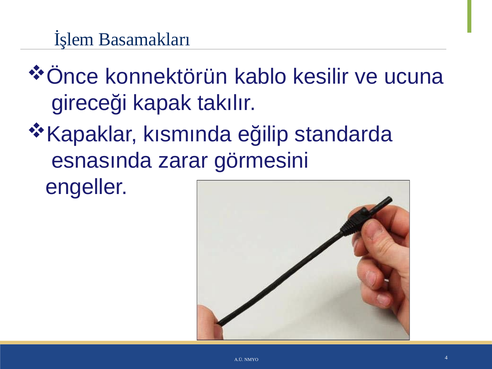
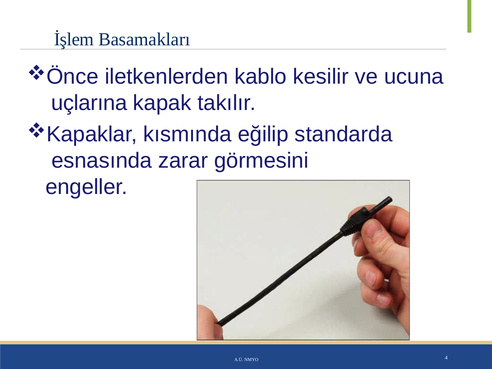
konnektörün: konnektörün -> iletkenlerden
gireceği: gireceği -> uçlarına
